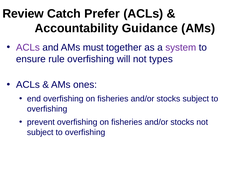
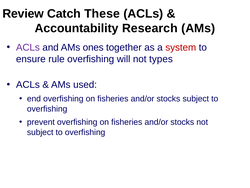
Prefer: Prefer -> These
Guidance: Guidance -> Research
must: must -> ones
system colour: purple -> red
ones: ones -> used
